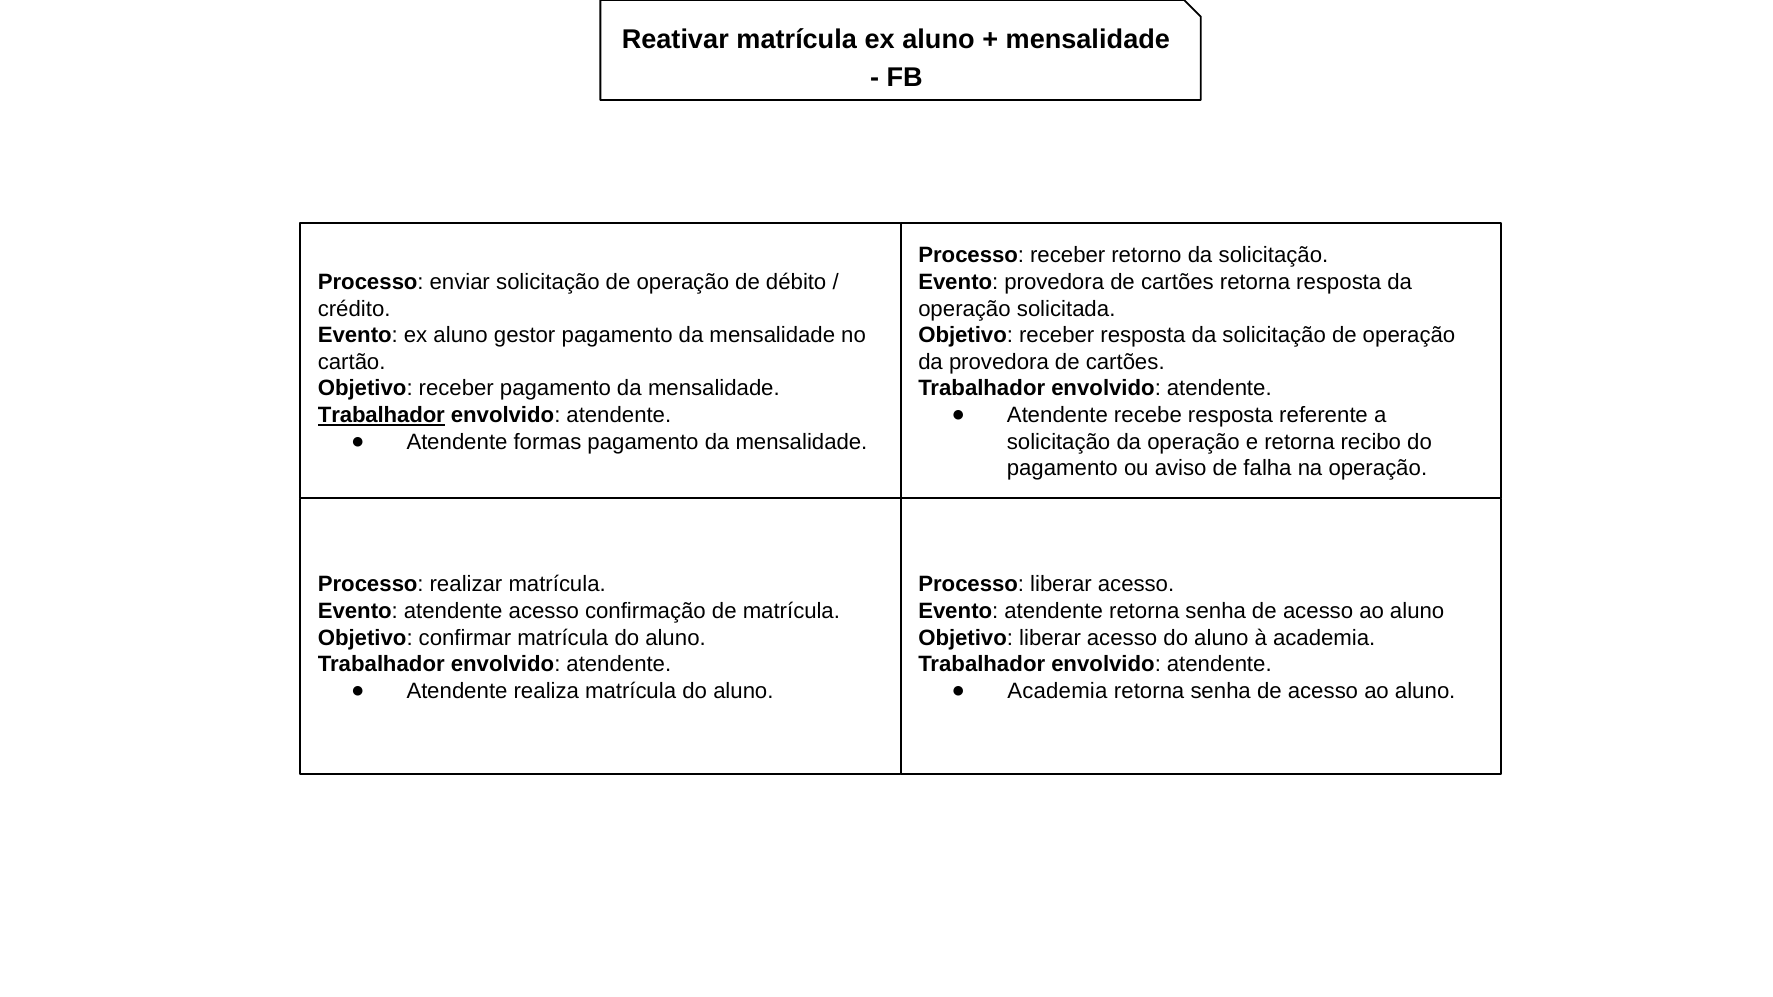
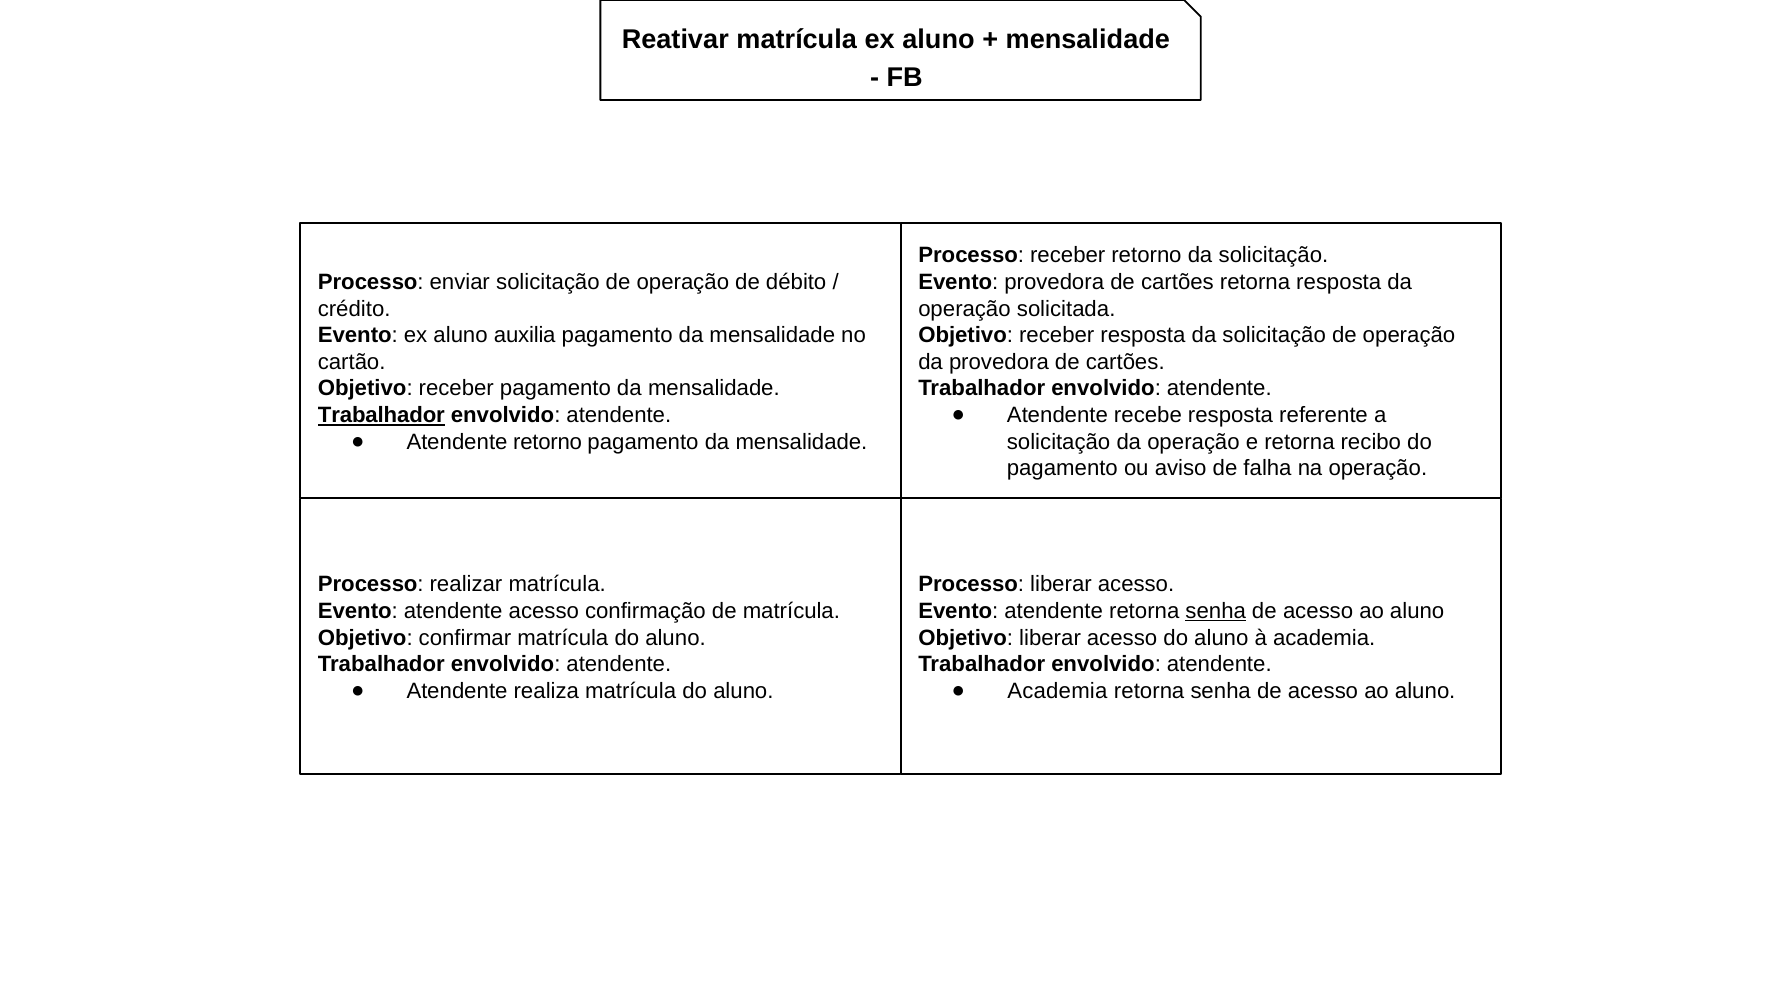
gestor: gestor -> auxilia
Atendente formas: formas -> retorno
senha at (1216, 611) underline: none -> present
